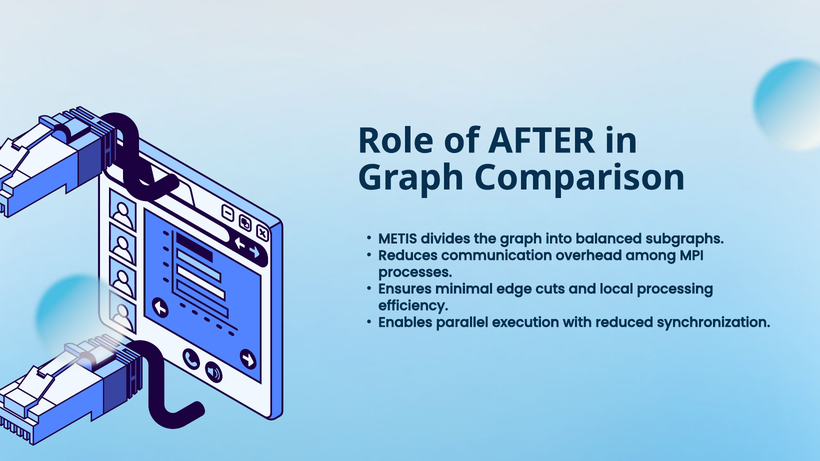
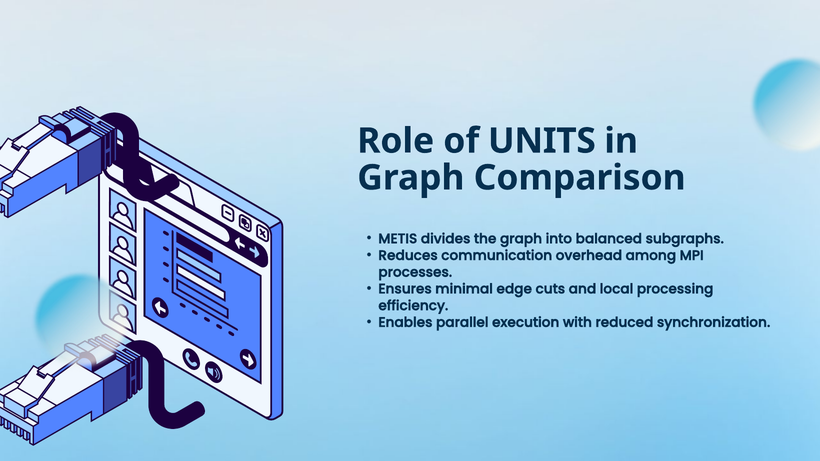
AFTER: AFTER -> UNITS
